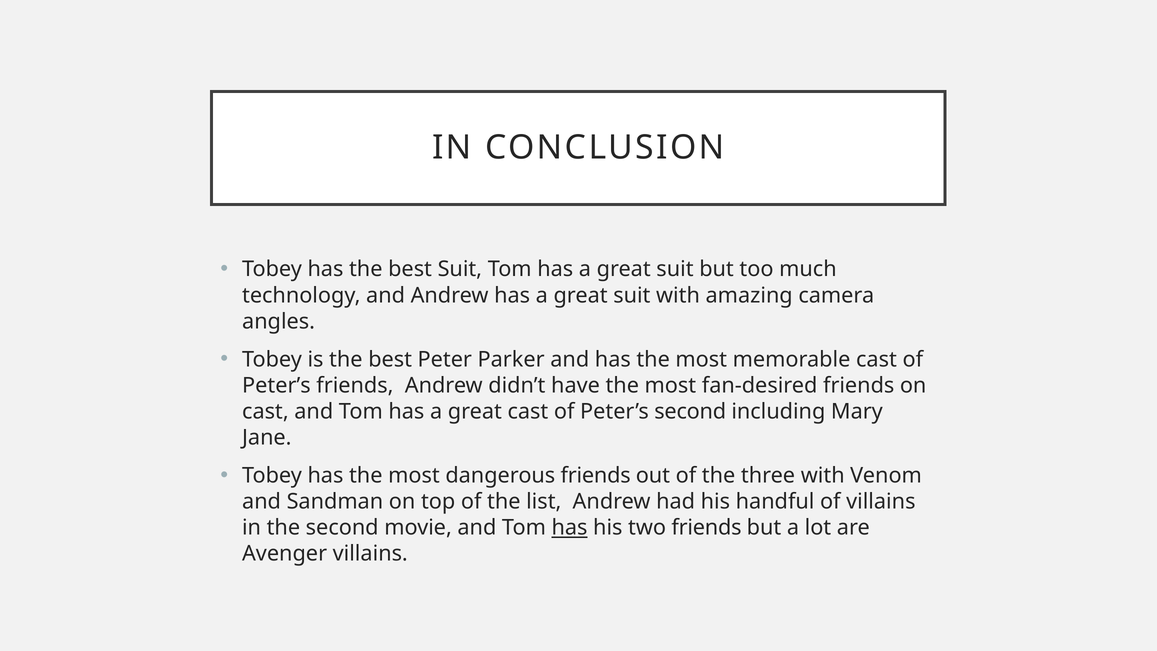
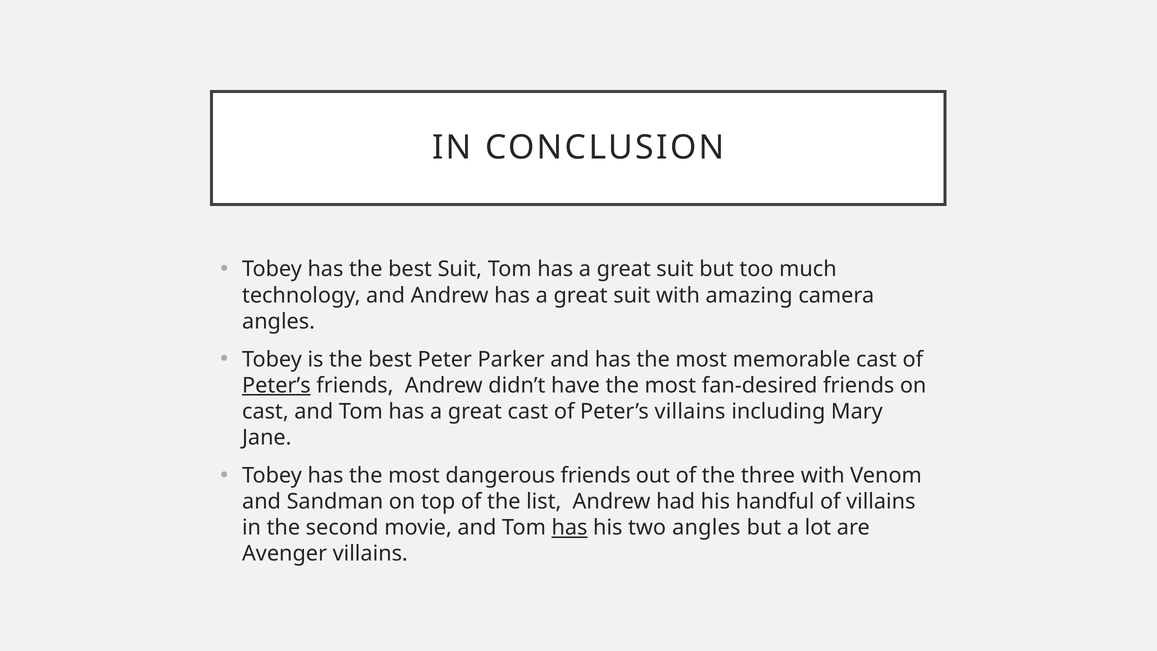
Peter’s at (276, 385) underline: none -> present
Peter’s second: second -> villains
two friends: friends -> angles
